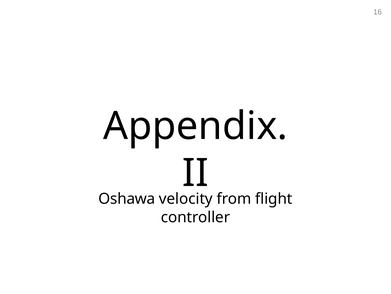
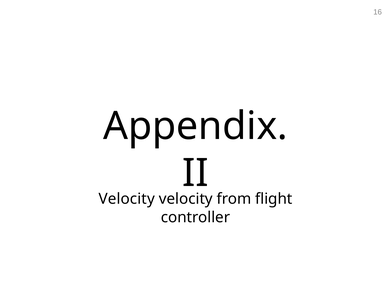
Oshawa at (127, 198): Oshawa -> Velocity
